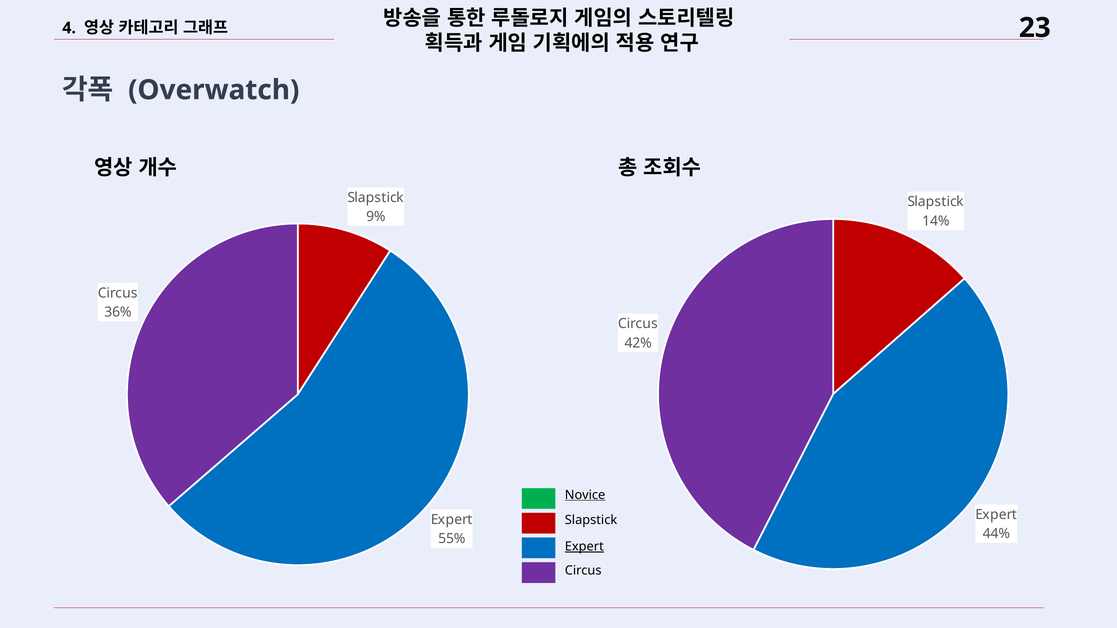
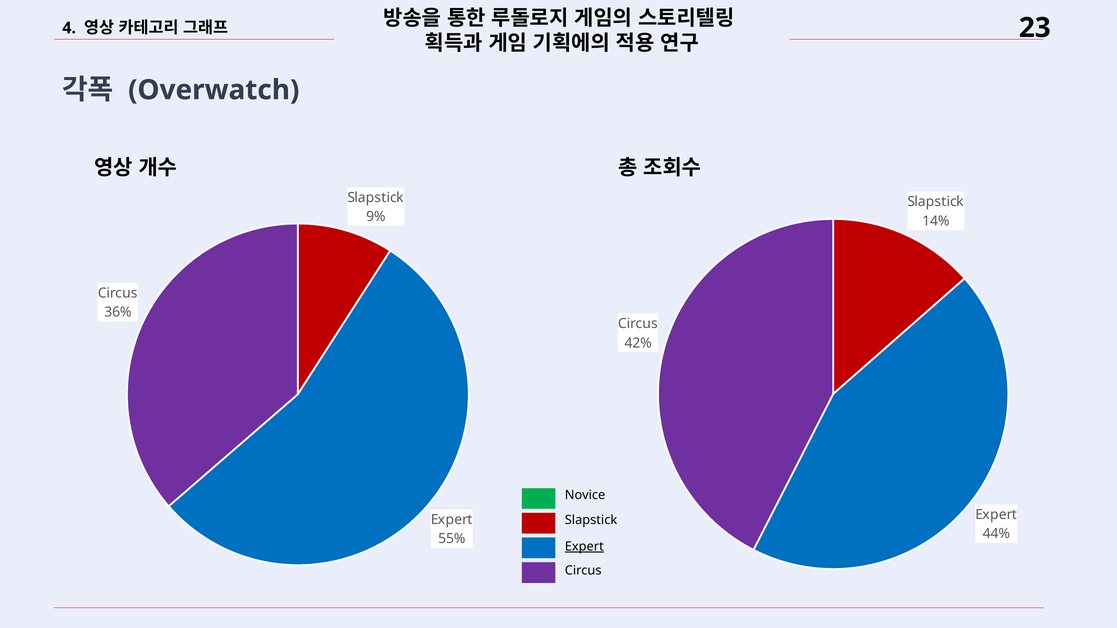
Novice underline: present -> none
